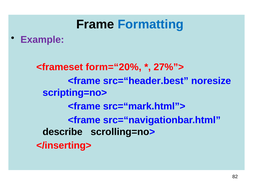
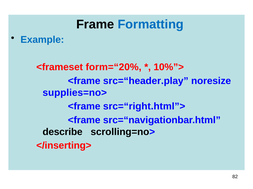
Example colour: purple -> blue
27%”>: 27%”> -> 10%”>
src=“header.best: src=“header.best -> src=“header.play
scripting=no>: scripting=no> -> supplies=no>
src=“mark.html”>: src=“mark.html”> -> src=“right.html”>
